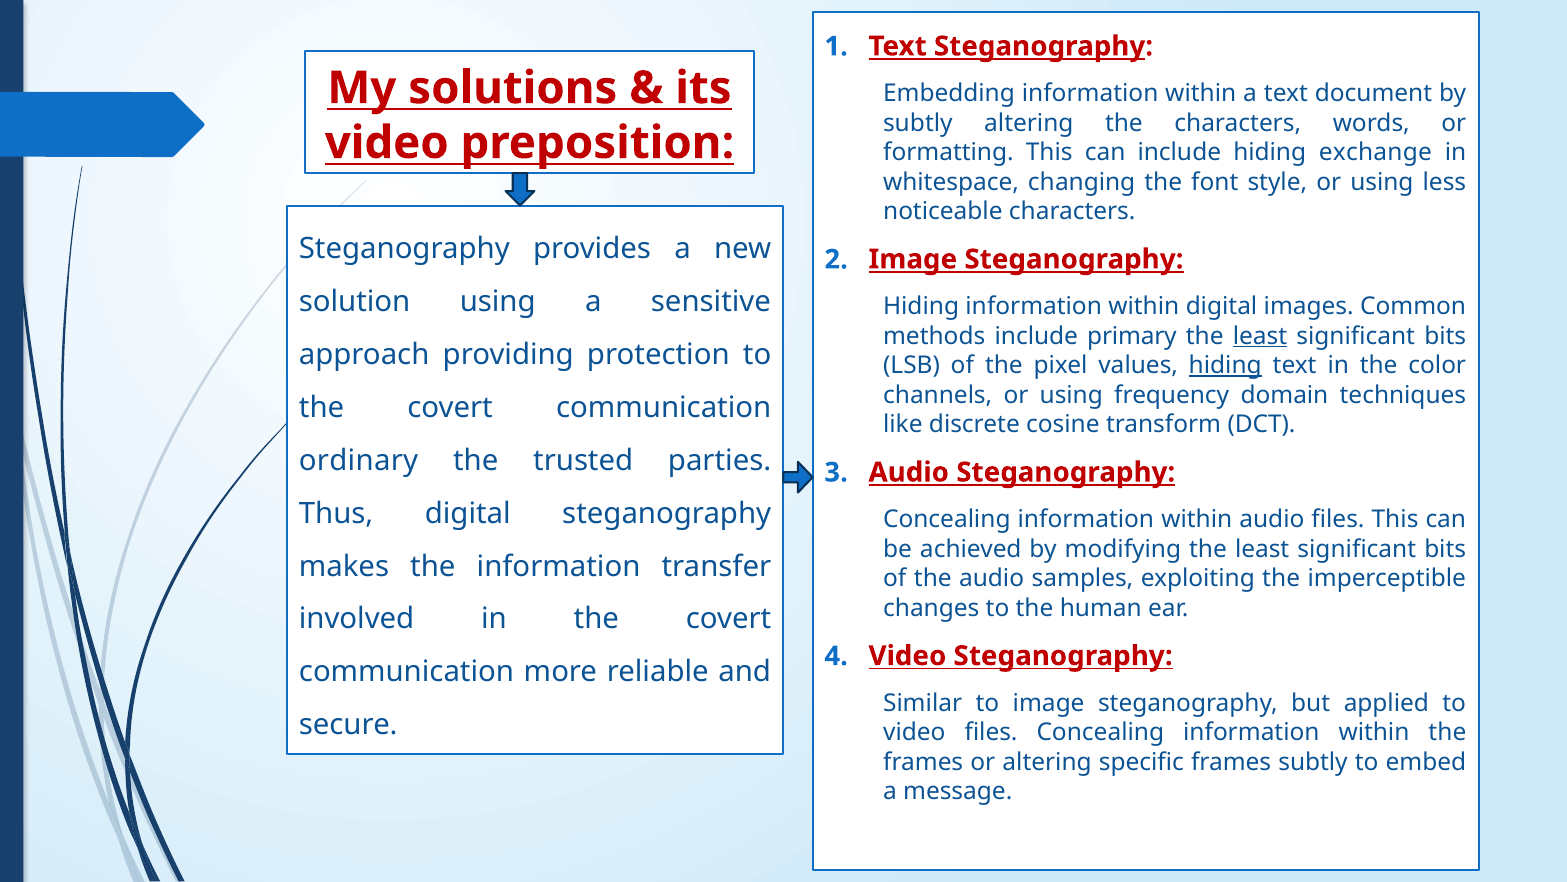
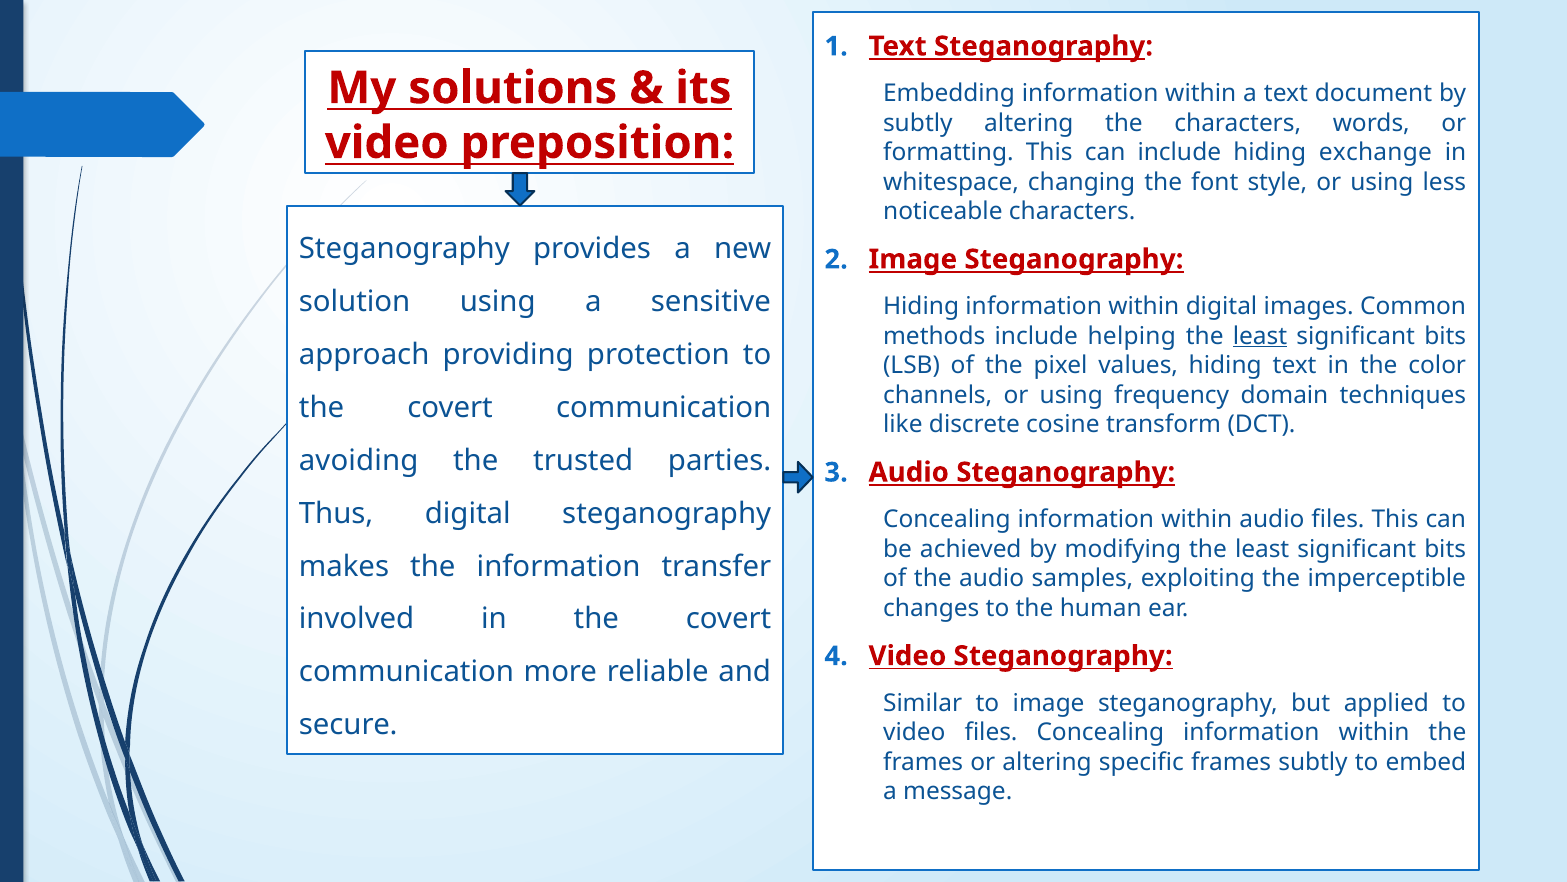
primary: primary -> helping
hiding at (1225, 365) underline: present -> none
ordinary: ordinary -> avoiding
